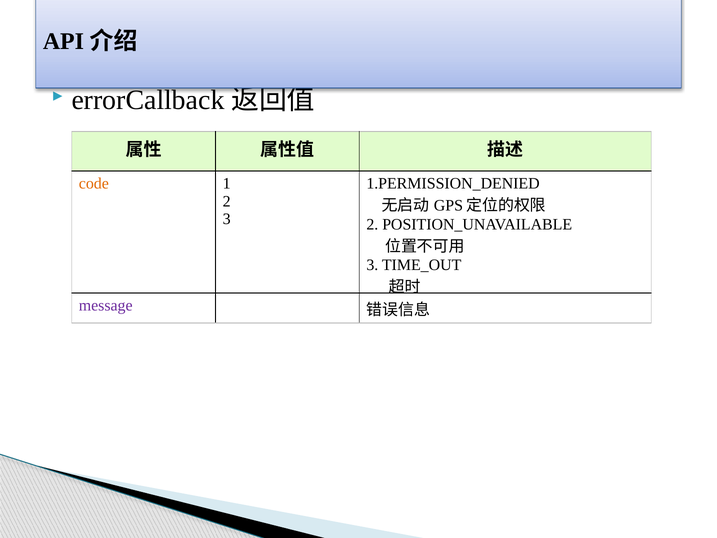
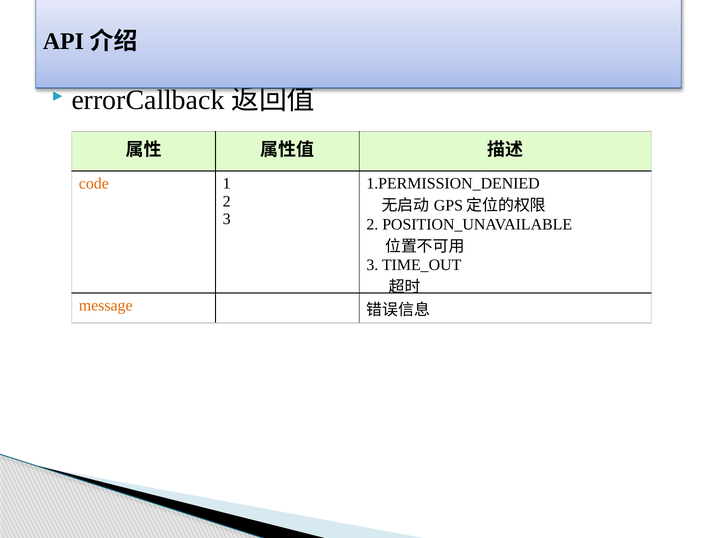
message colour: purple -> orange
